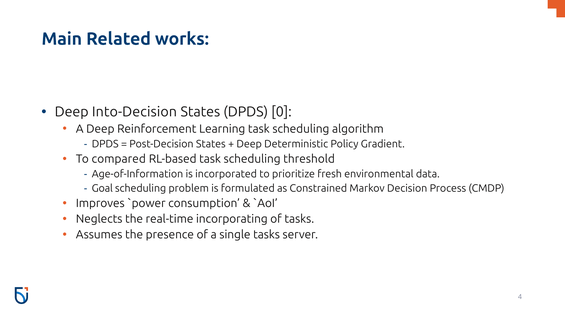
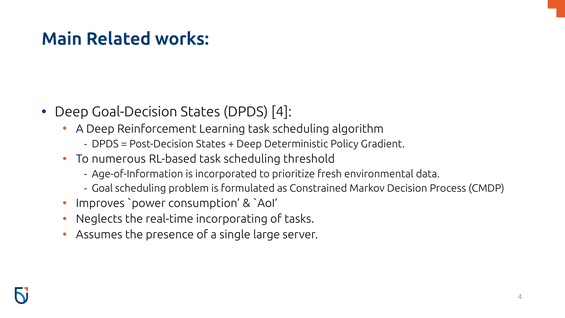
Into-Decision: Into-Decision -> Goal-Decision
DPDS 0: 0 -> 4
compared: compared -> numerous
single tasks: tasks -> large
